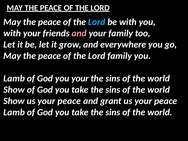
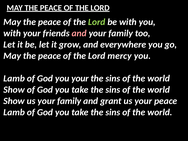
Lord at (97, 22) colour: light blue -> light green
Lord family: family -> mercy
Show us your peace: peace -> family
